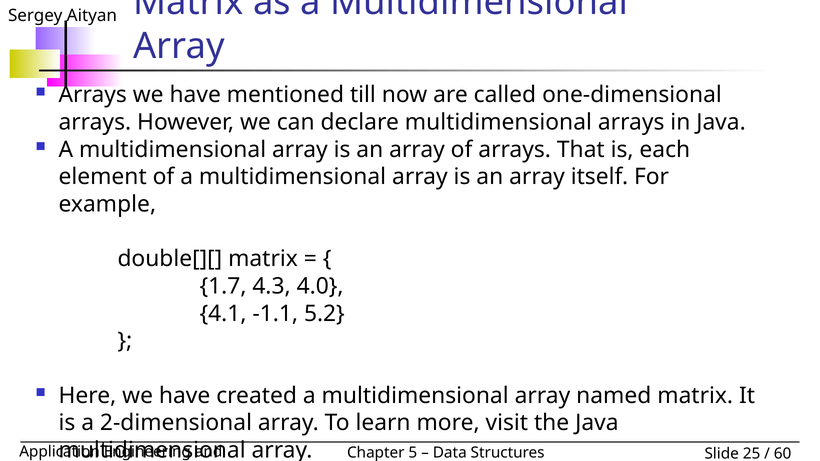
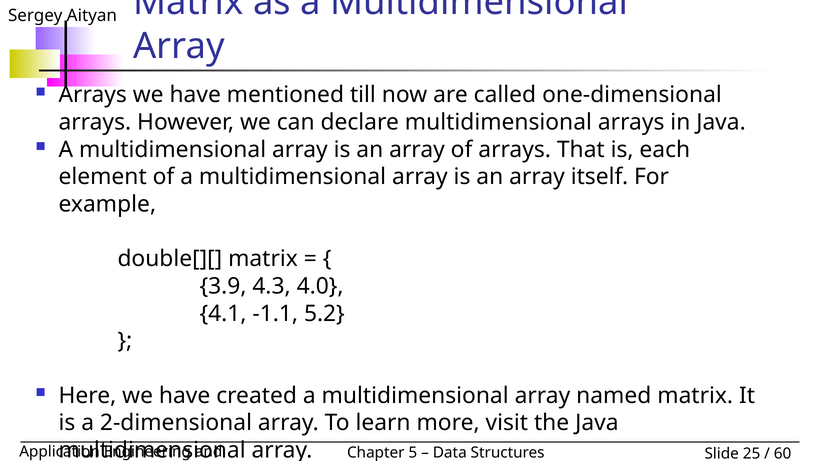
1.7: 1.7 -> 3.9
